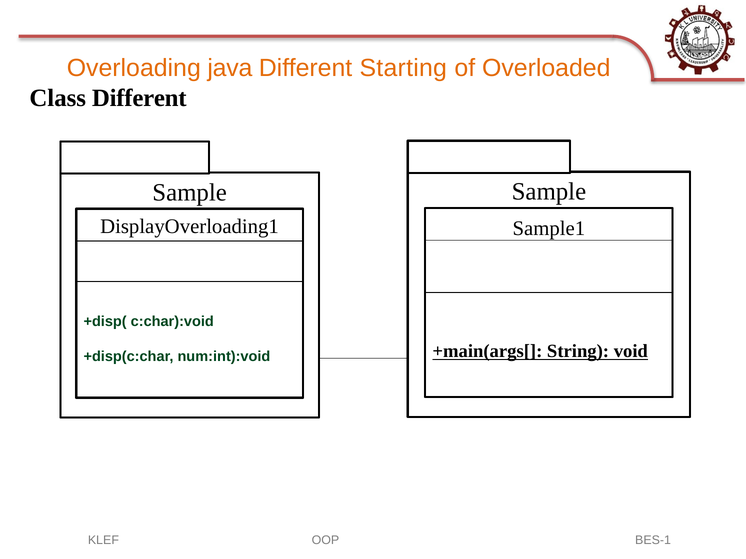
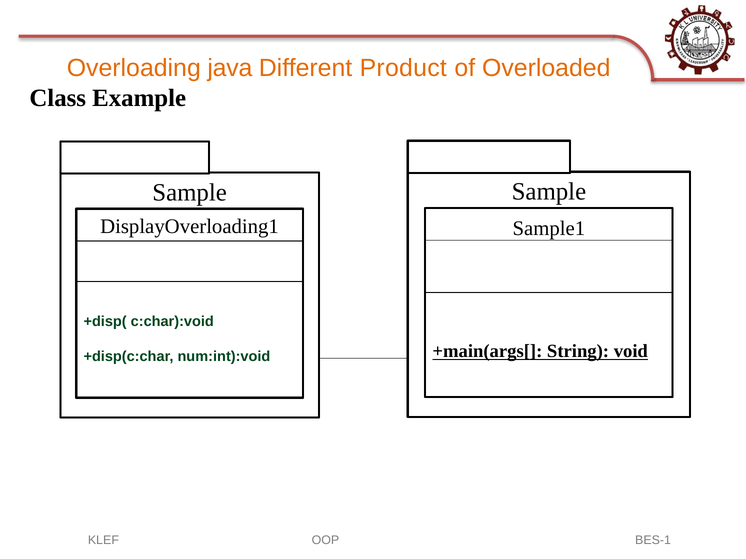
Starting: Starting -> Product
Class Different: Different -> Example
